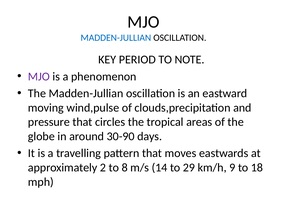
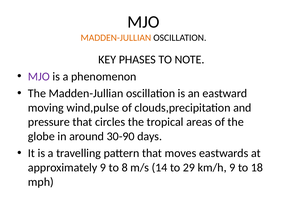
MADDEN-JULLIAN at (116, 38) colour: blue -> orange
PERIOD: PERIOD -> PHASES
approximately 2: 2 -> 9
